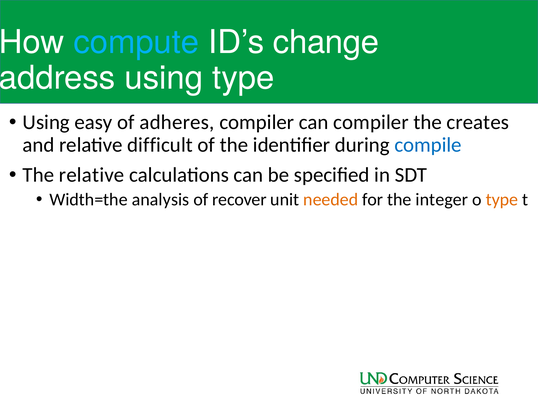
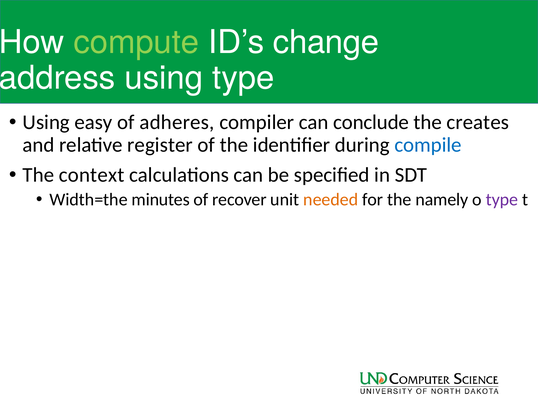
compute colour: light blue -> light green
can compiler: compiler -> conclude
difficult: difficult -> register
The relative: relative -> context
analysis: analysis -> minutes
integer: integer -> namely
type at (502, 200) colour: orange -> purple
